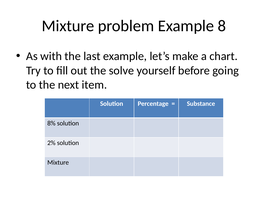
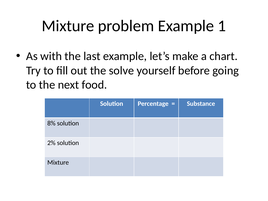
8: 8 -> 1
item: item -> food
